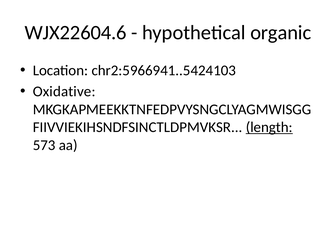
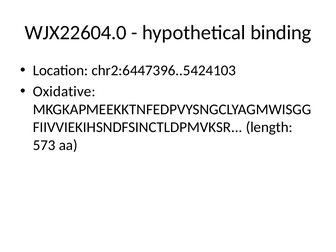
WJX22604.6: WJX22604.6 -> WJX22604.0
organic: organic -> binding
chr2:5966941..5424103: chr2:5966941..5424103 -> chr2:6447396..5424103
length underline: present -> none
